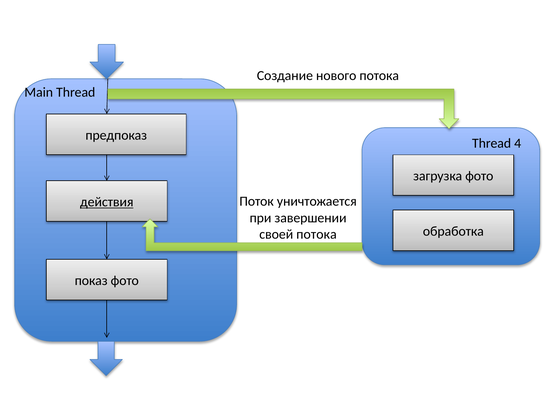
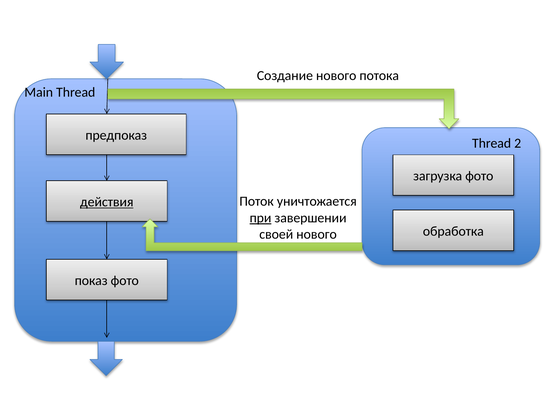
4: 4 -> 2
при underline: none -> present
своей потока: потока -> нового
